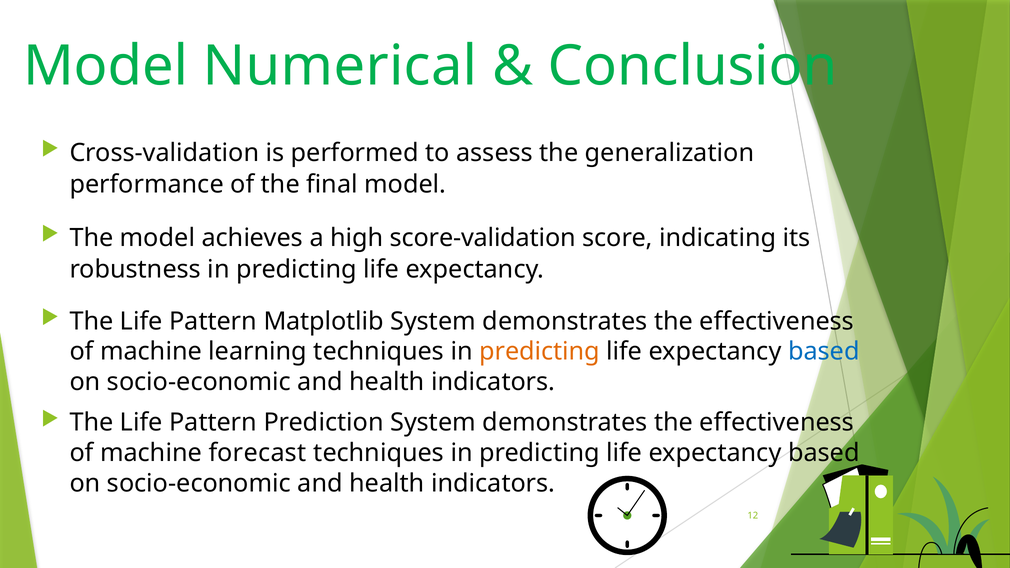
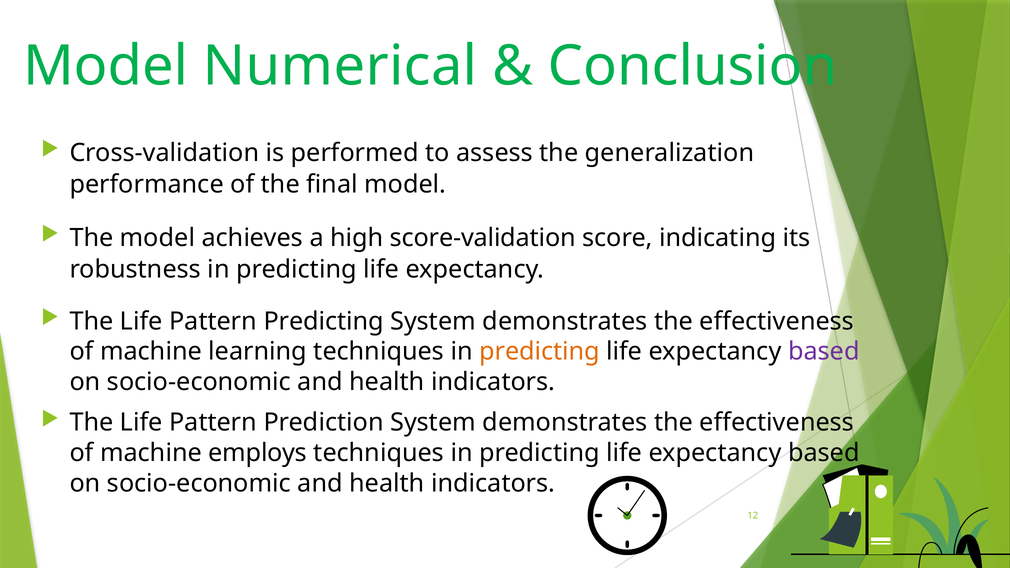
Pattern Matplotlib: Matplotlib -> Predicting
based at (824, 352) colour: blue -> purple
forecast: forecast -> employs
